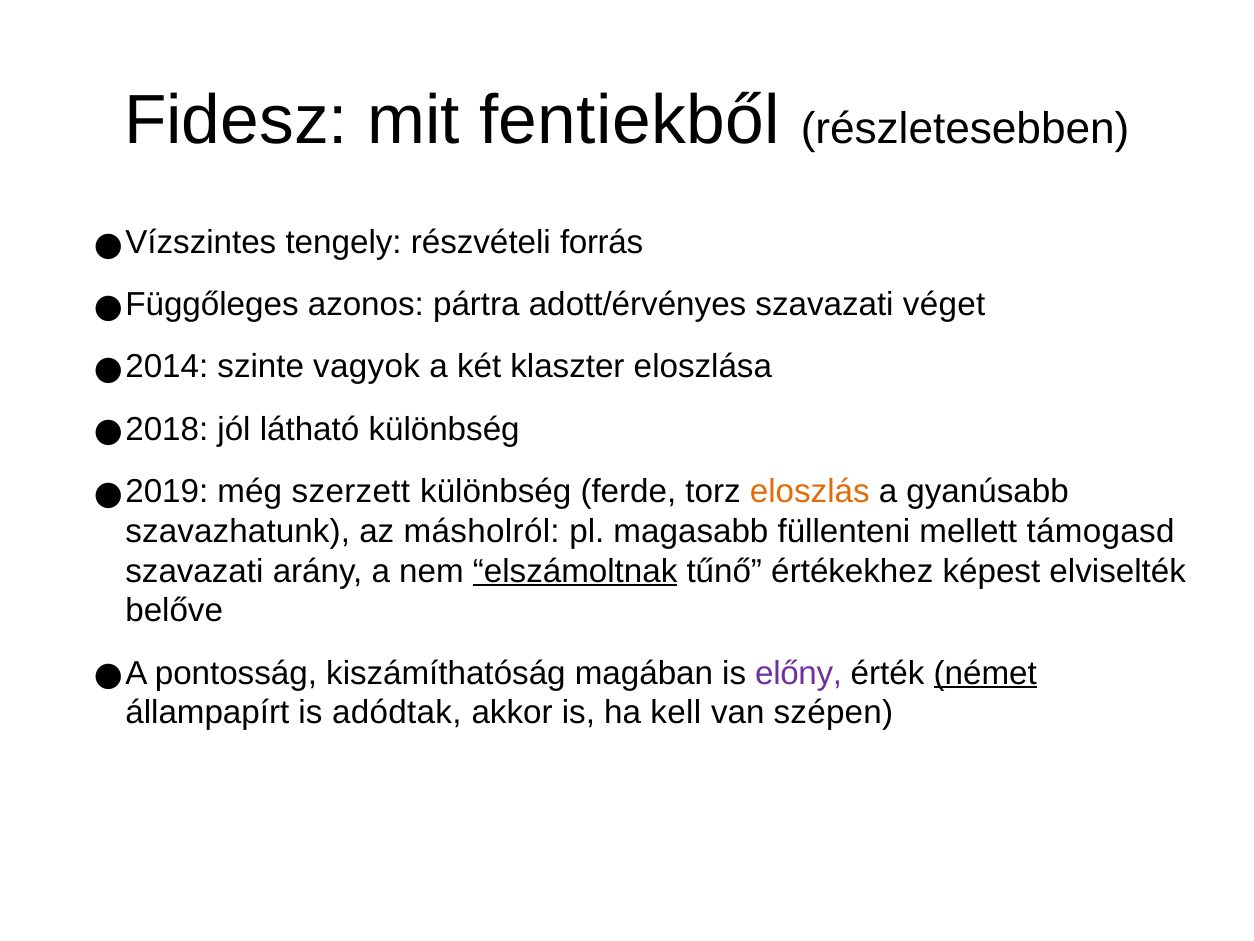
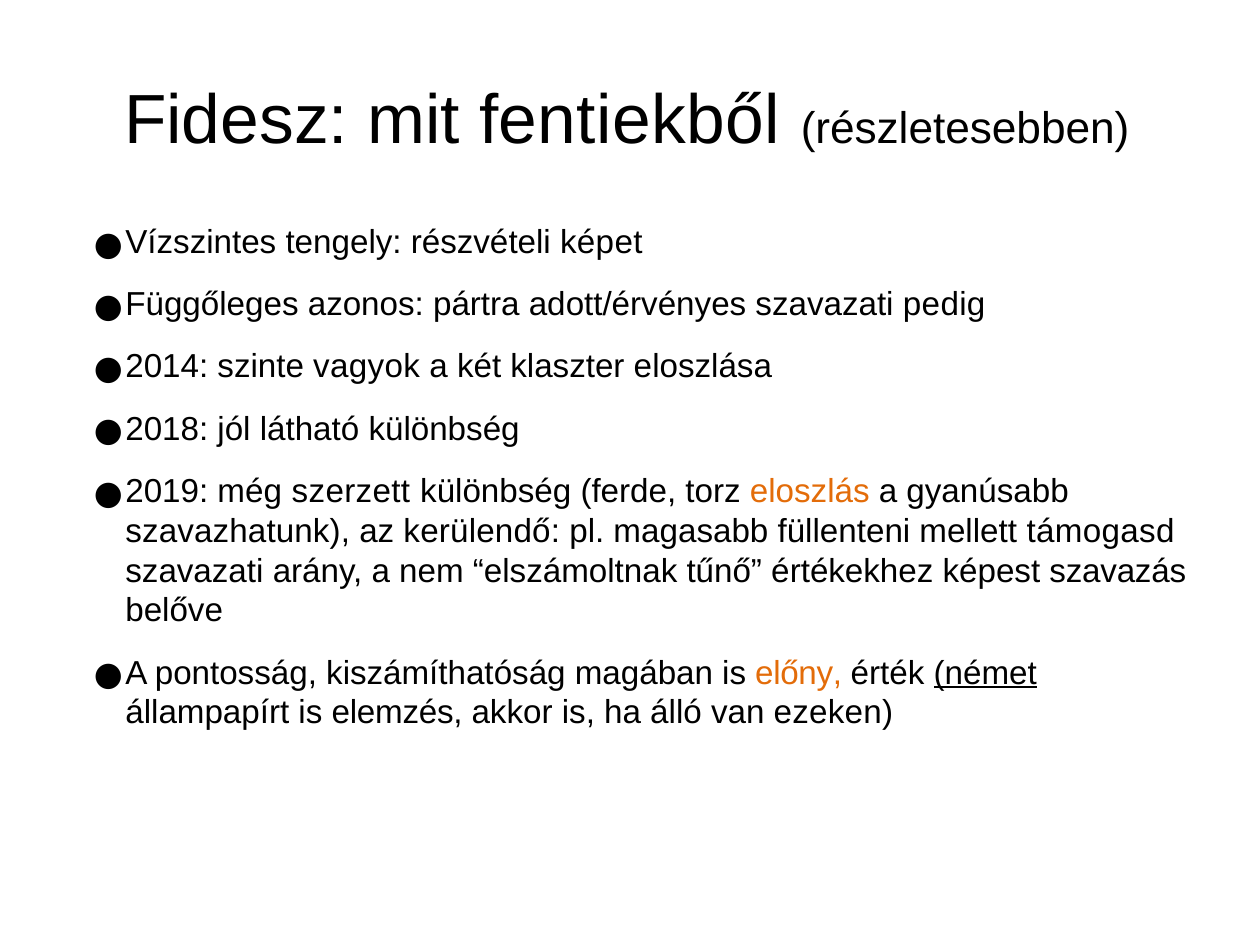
forrás: forrás -> képet
véget: véget -> pedig
másholról: másholról -> kerülendő
elszámoltnak underline: present -> none
elviselték: elviselték -> szavazás
előny colour: purple -> orange
adódtak: adódtak -> elemzés
kell: kell -> álló
szépen: szépen -> ezeken
